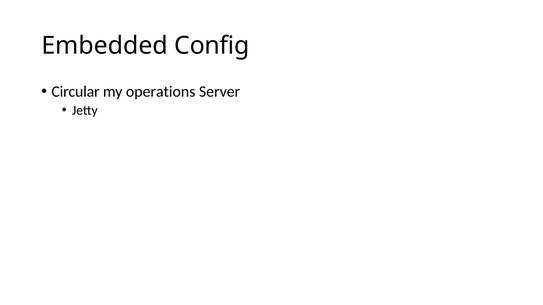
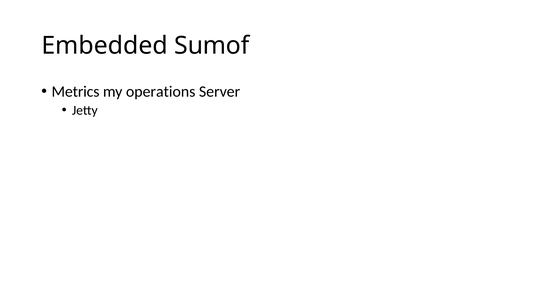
Config: Config -> Sumof
Circular: Circular -> Metrics
